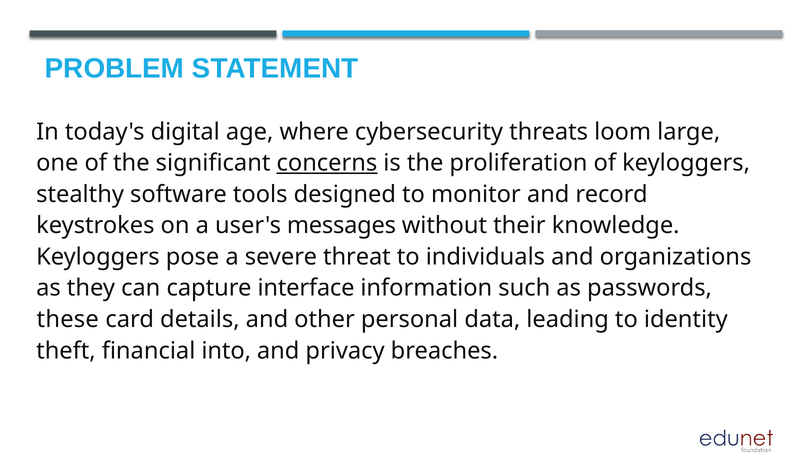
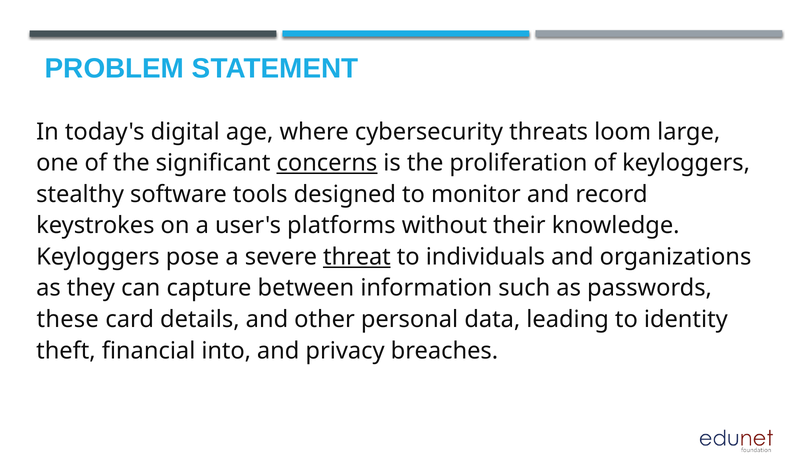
messages: messages -> platforms
threat underline: none -> present
interface: interface -> between
